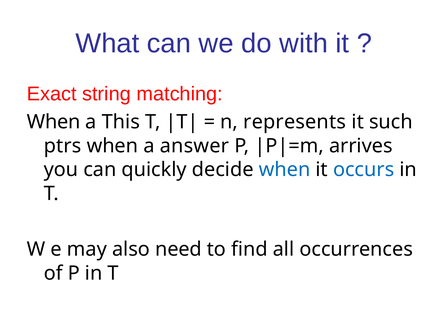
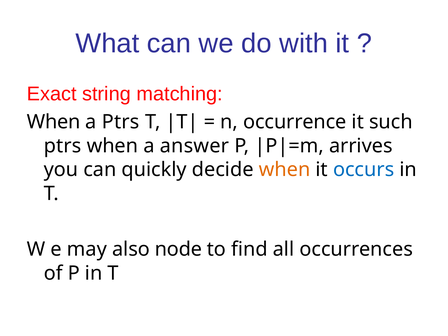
a This: This -> Ptrs
represents: represents -> occurrence
when at (285, 170) colour: blue -> orange
need: need -> node
